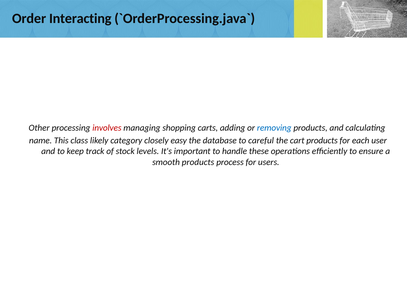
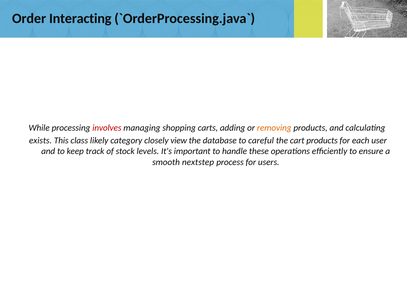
Other: Other -> While
removing colour: blue -> orange
name: name -> exists
easy: easy -> view
smooth products: products -> nextstep
